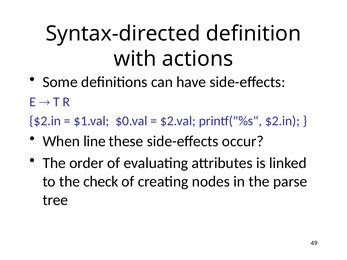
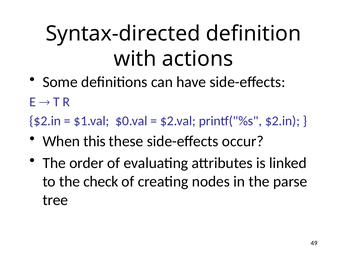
line: line -> this
